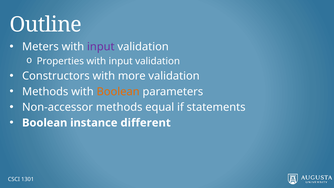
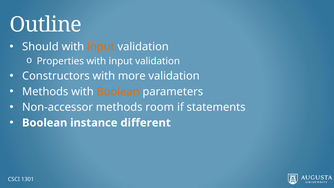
Meters: Meters -> Should
input at (101, 47) colour: purple -> orange
equal: equal -> room
